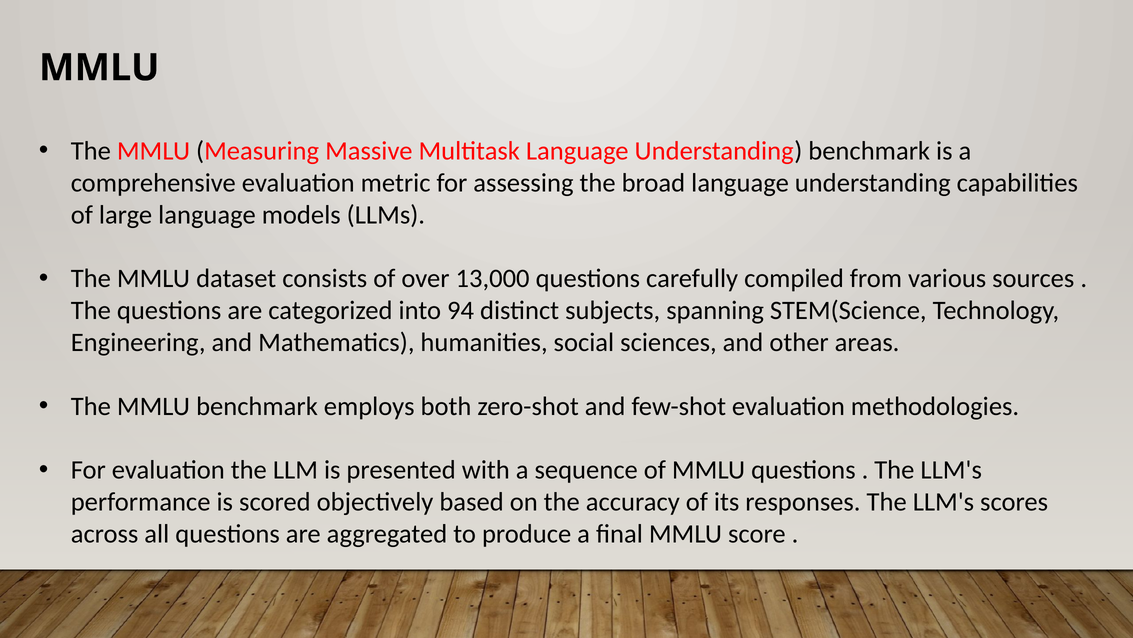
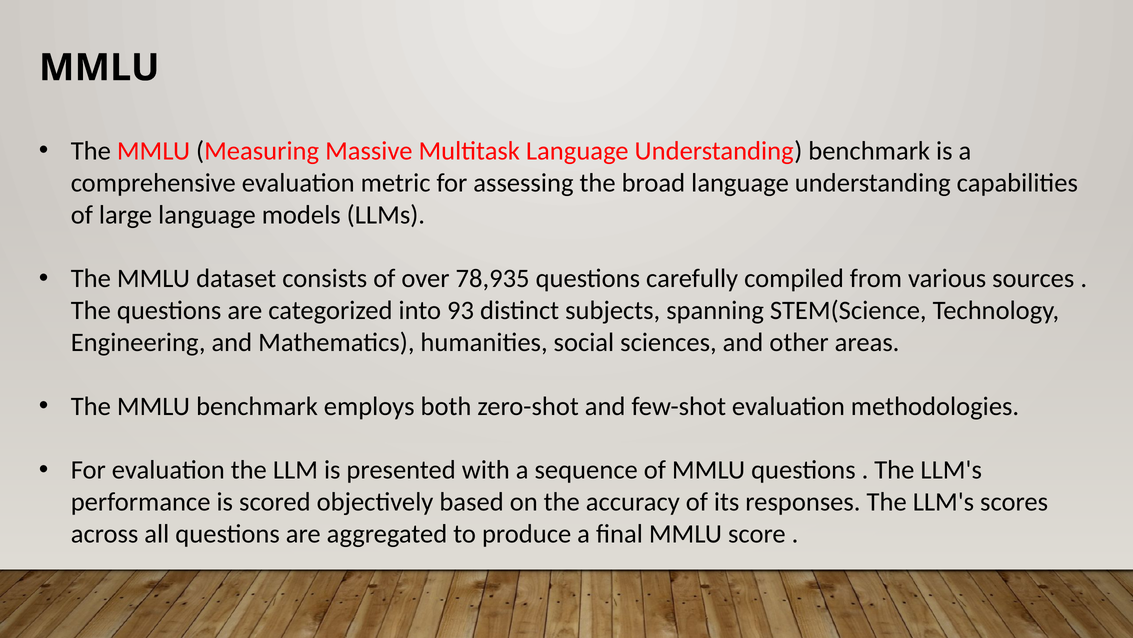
13,000: 13,000 -> 78,935
94: 94 -> 93
